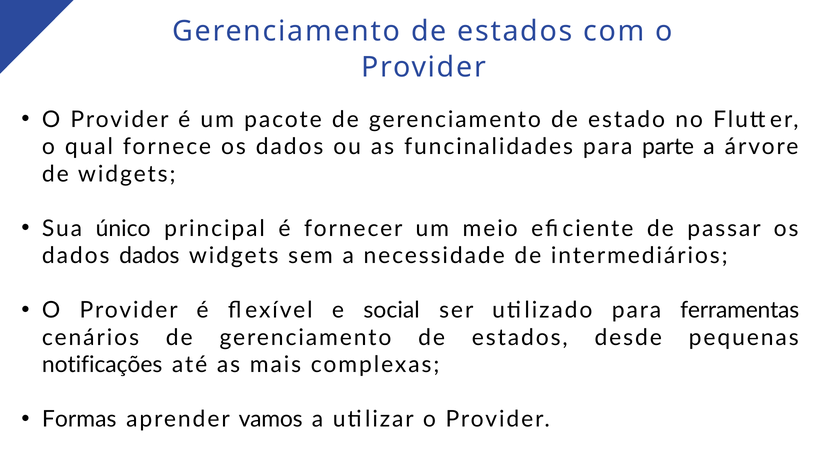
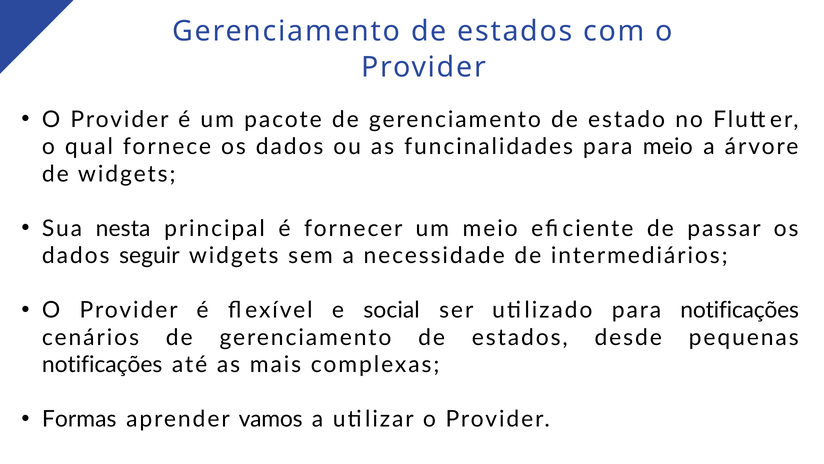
para parte: parte -> meio
único: único -> nesta
dados dados: dados -> seguir
para ferramentas: ferramentas -> notificações
